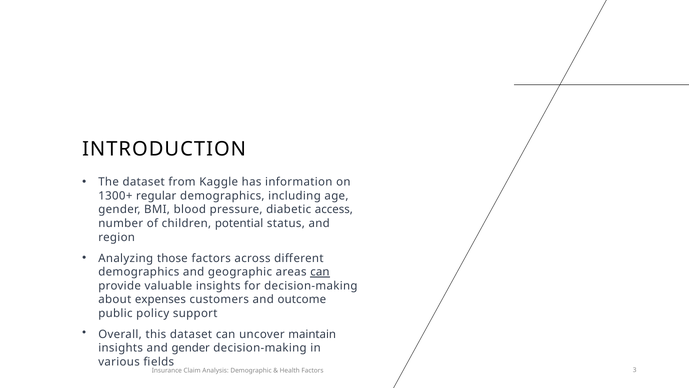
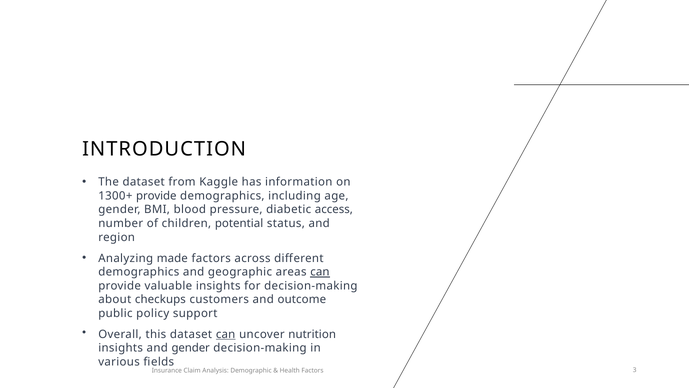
1300+ regular: regular -> provide
those: those -> made
expenses: expenses -> checkups
can at (226, 334) underline: none -> present
maintain: maintain -> nutrition
